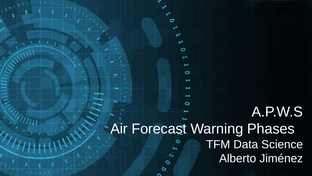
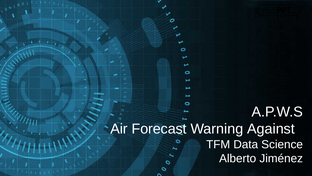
Phases: Phases -> Against
